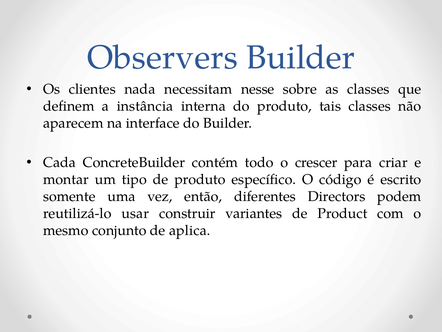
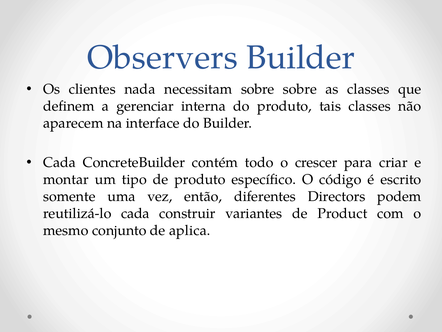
necessitam nesse: nesse -> sobre
instância: instância -> gerenciar
reutilizá-lo usar: usar -> cada
